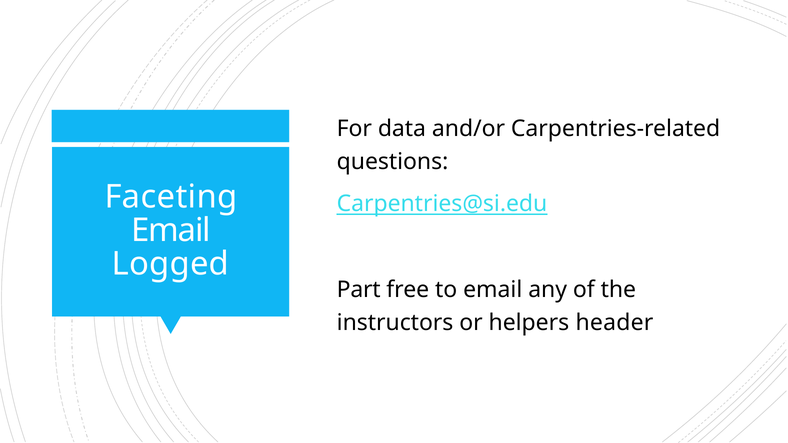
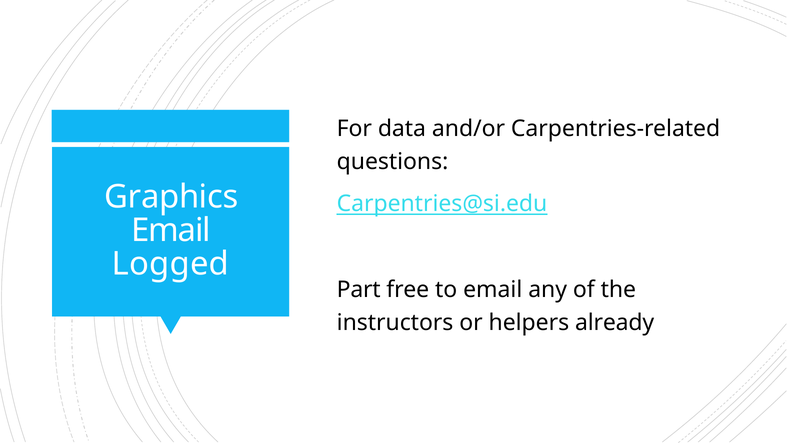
Faceting: Faceting -> Graphics
header: header -> already
